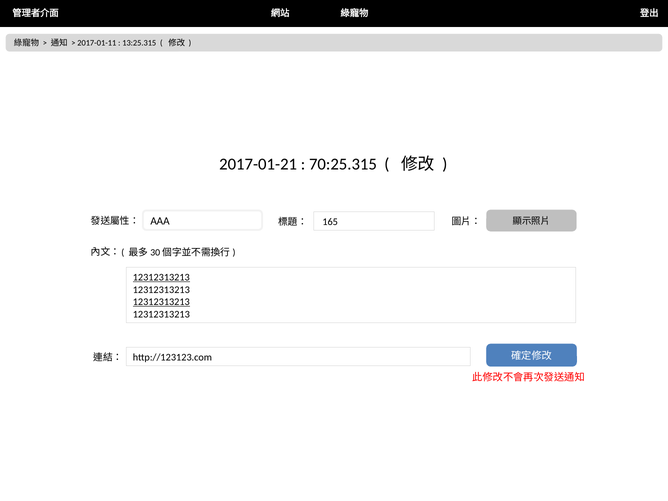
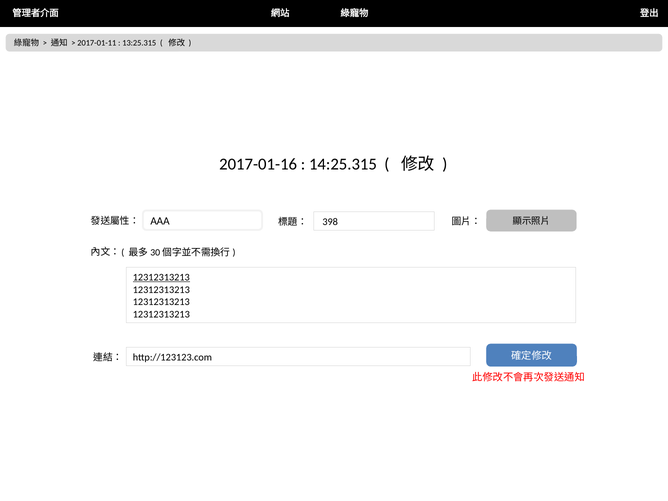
2017-01-21: 2017-01-21 -> 2017-01-16
70:25.315: 70:25.315 -> 14:25.315
165: 165 -> 398
12312313213 at (161, 302) underline: present -> none
